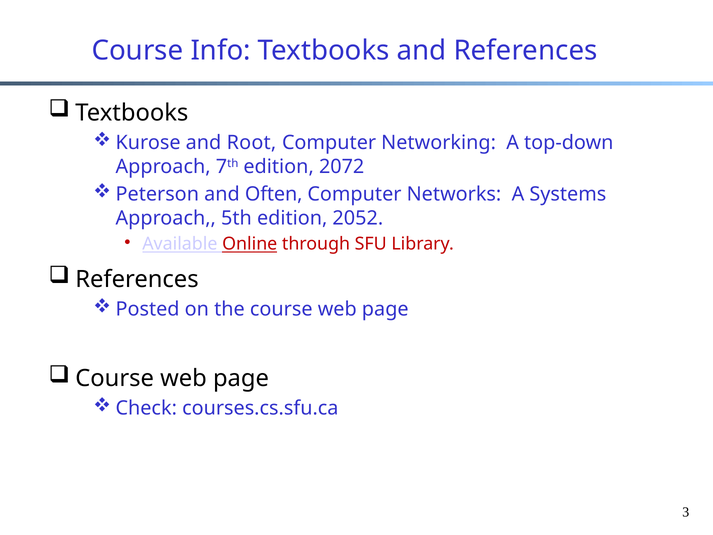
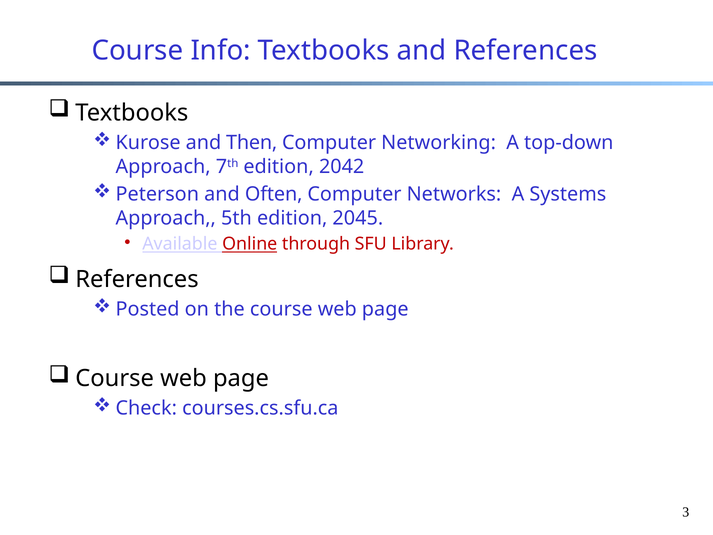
Root: Root -> Then
2072: 2072 -> 2042
2052: 2052 -> 2045
